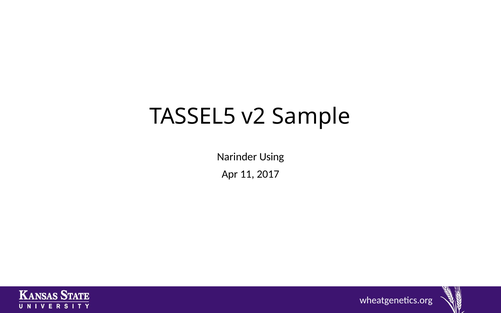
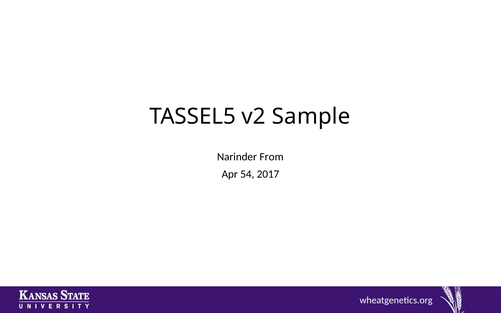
Using: Using -> From
11: 11 -> 54
